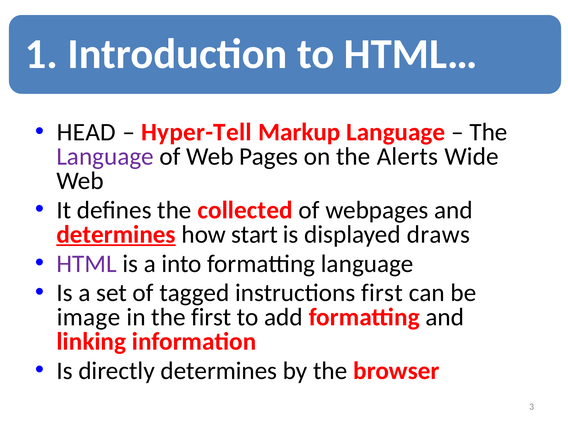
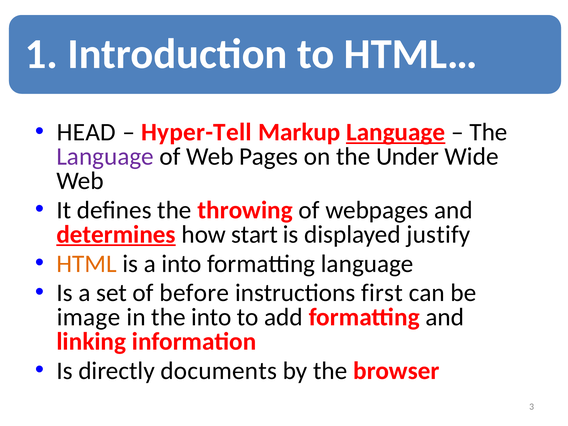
Language at (396, 132) underline: none -> present
Alerts: Alerts -> Under
collected: collected -> throwing
draws: draws -> justify
HTML colour: purple -> orange
tagged: tagged -> before
the first: first -> into
directly determines: determines -> documents
